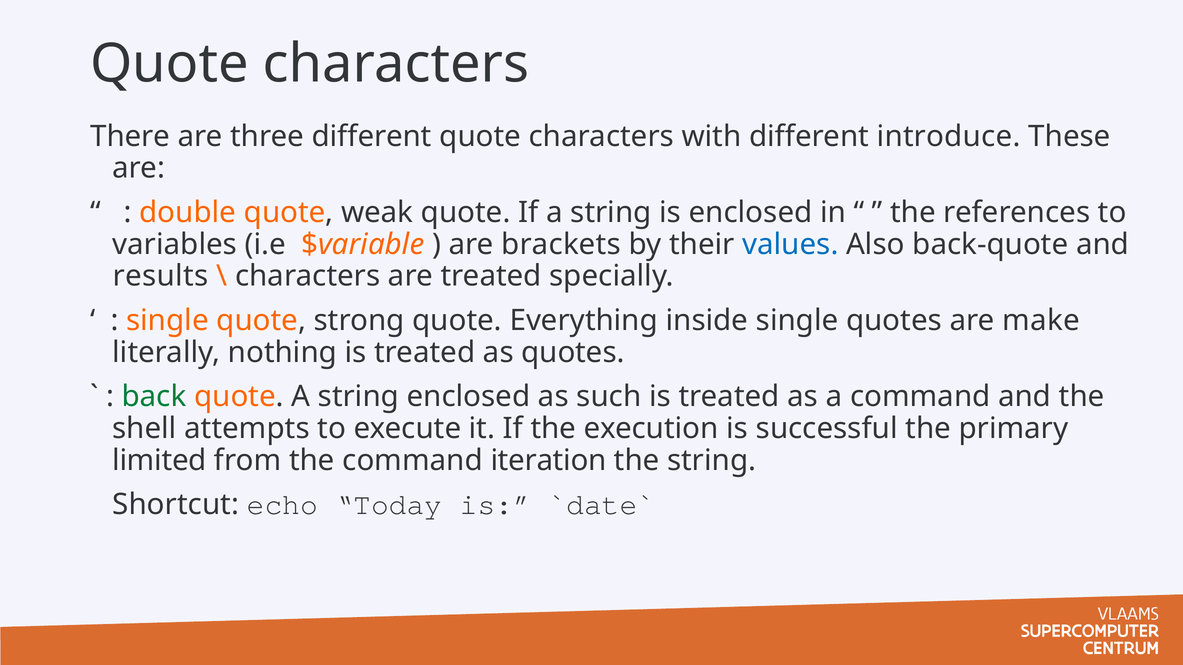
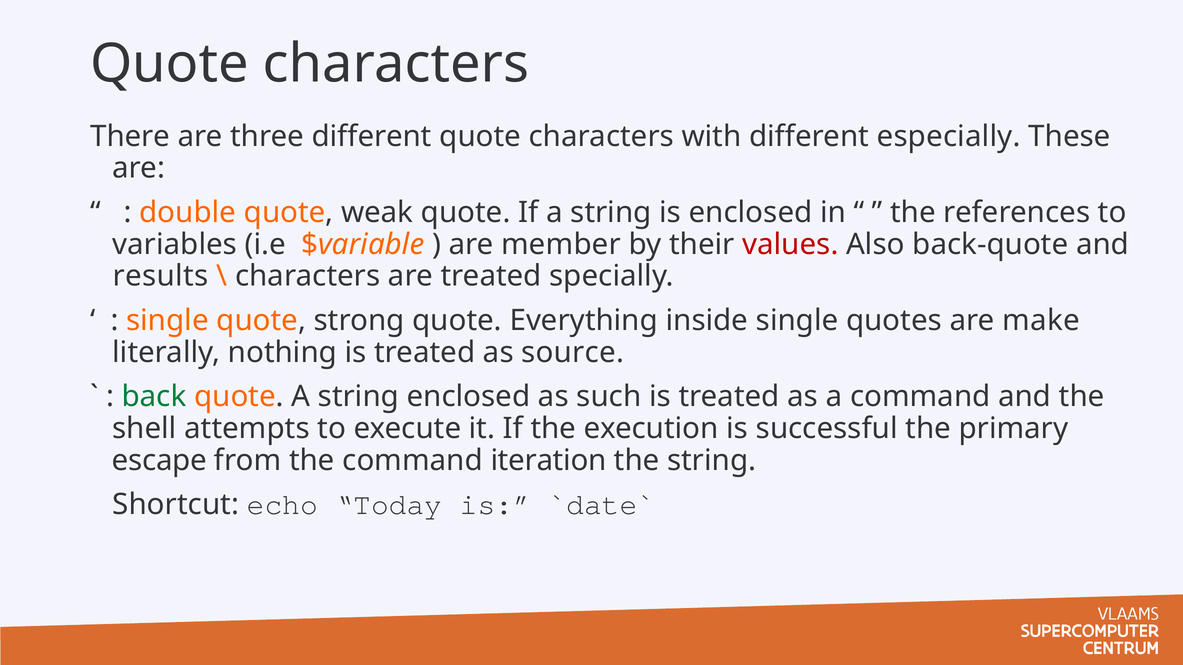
introduce: introduce -> especially
brackets: brackets -> member
values colour: blue -> red
as quotes: quotes -> source
limited: limited -> escape
